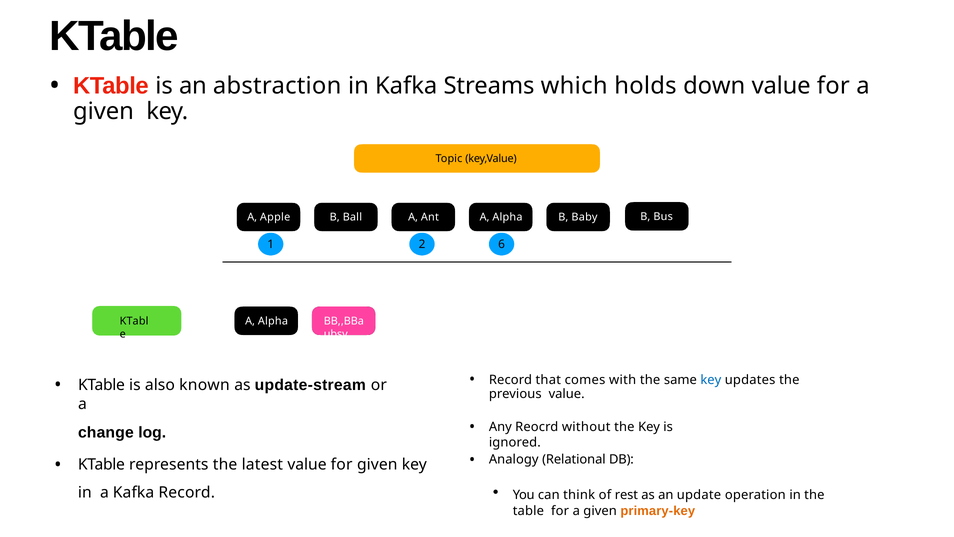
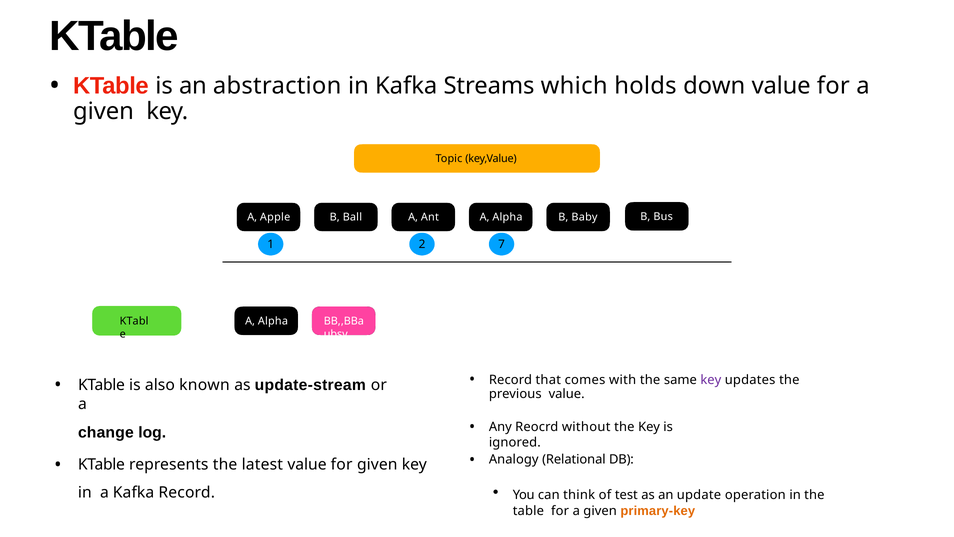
6: 6 -> 7
key at (711, 380) colour: blue -> purple
rest: rest -> test
